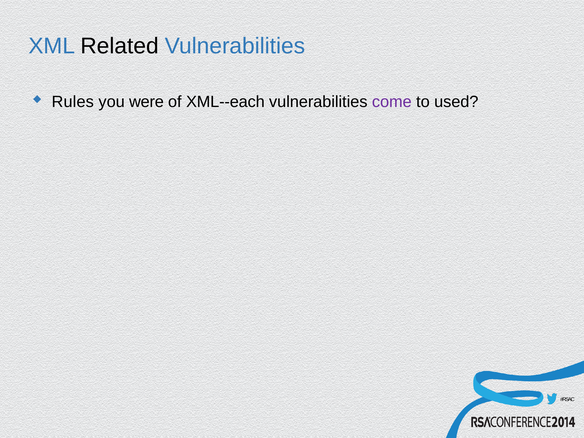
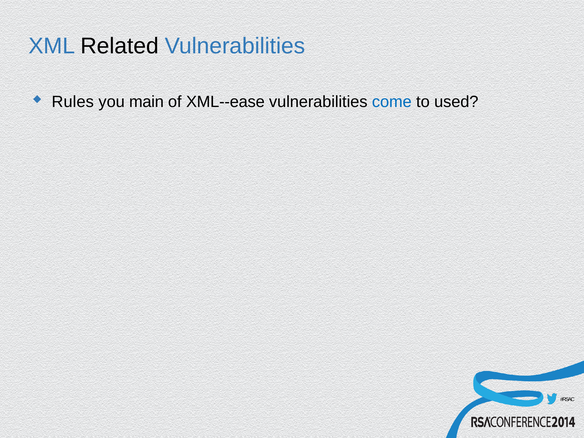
were: were -> main
XML--each: XML--each -> XML--ease
come colour: purple -> blue
